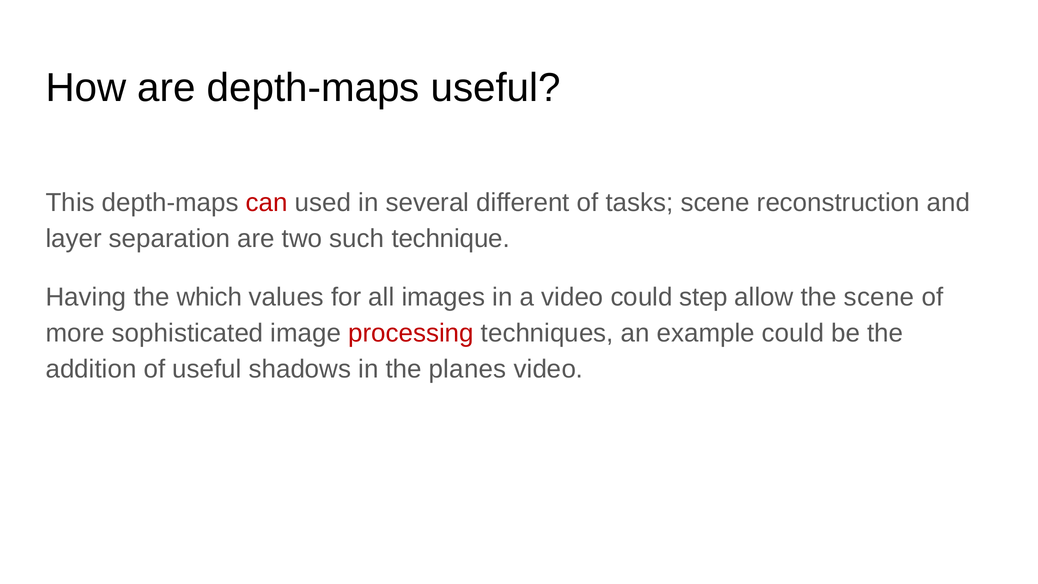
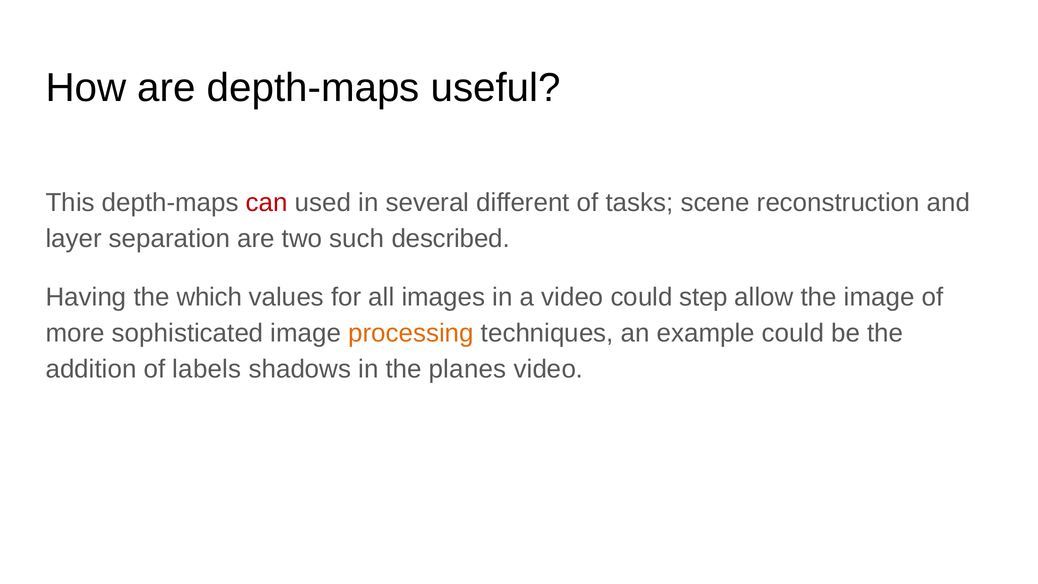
technique: technique -> described
the scene: scene -> image
processing colour: red -> orange
of useful: useful -> labels
